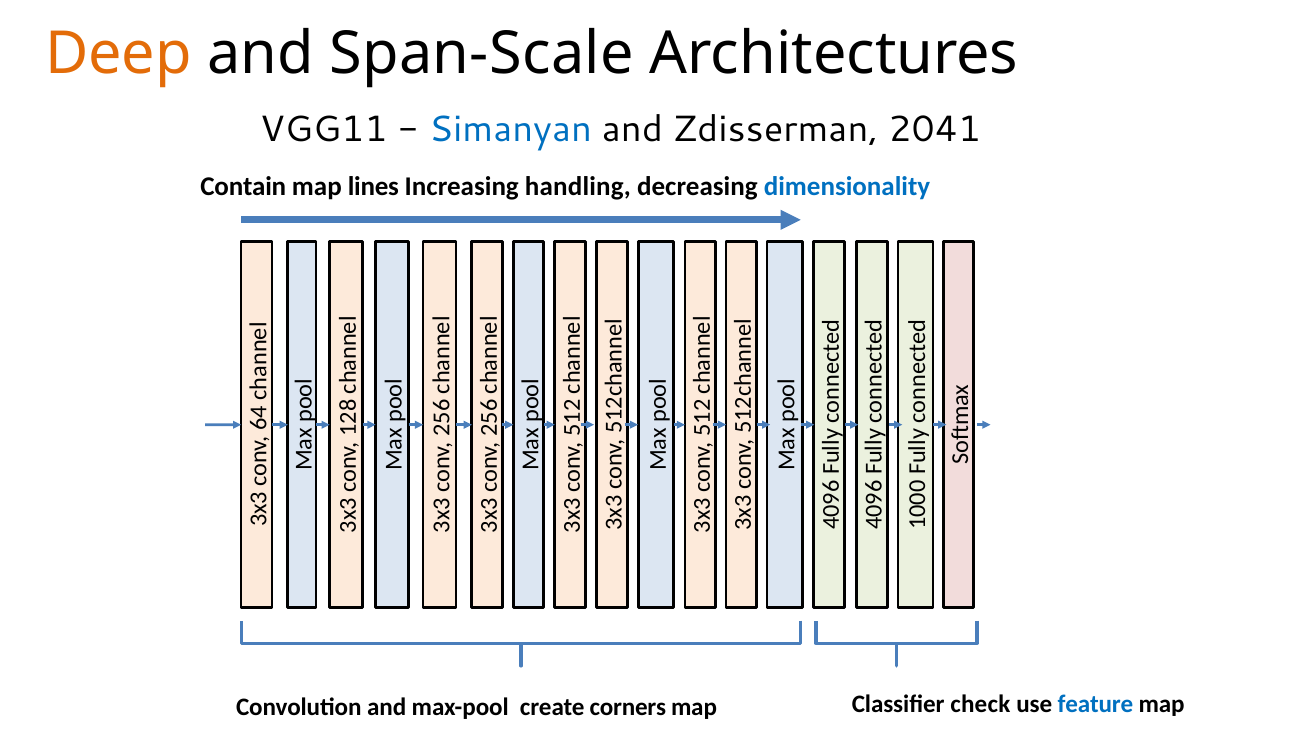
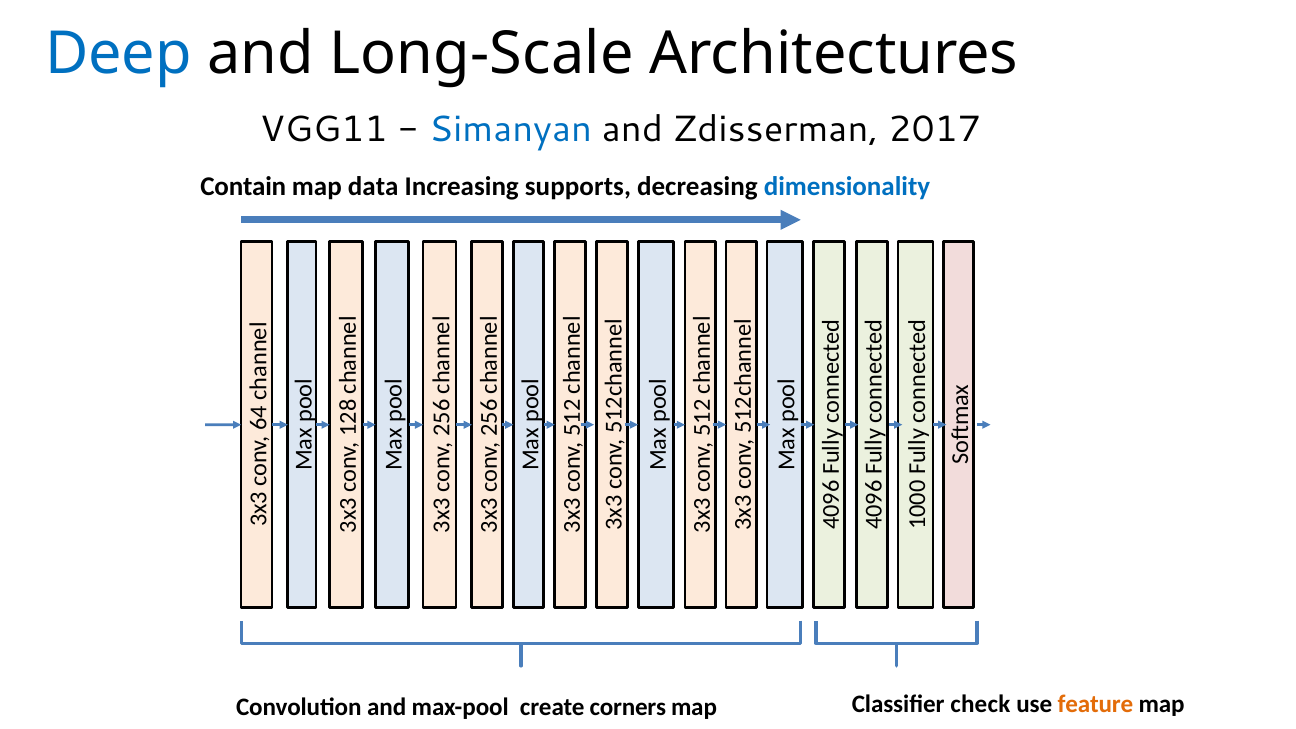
Deep colour: orange -> blue
Span-Scale: Span-Scale -> Long-Scale
2041: 2041 -> 2017
lines: lines -> data
handling: handling -> supports
feature colour: blue -> orange
